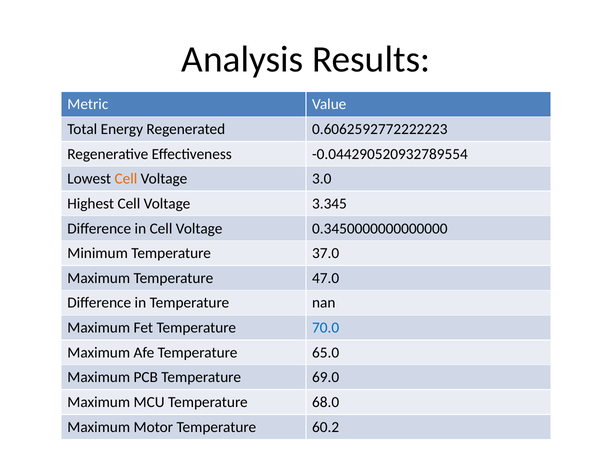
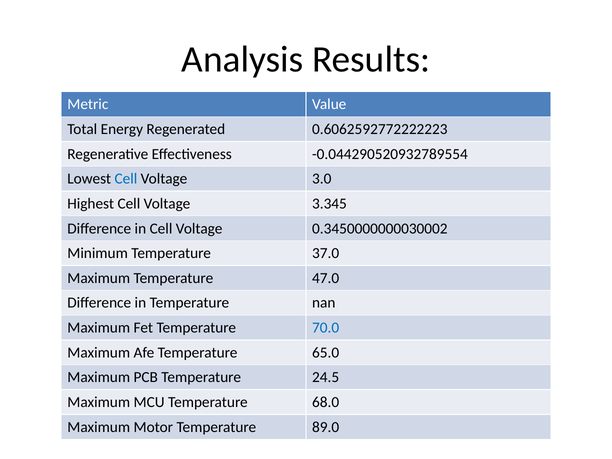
Cell at (126, 179) colour: orange -> blue
0.3450000000000000: 0.3450000000000000 -> 0.3450000000030002
69.0: 69.0 -> 24.5
60.2: 60.2 -> 89.0
